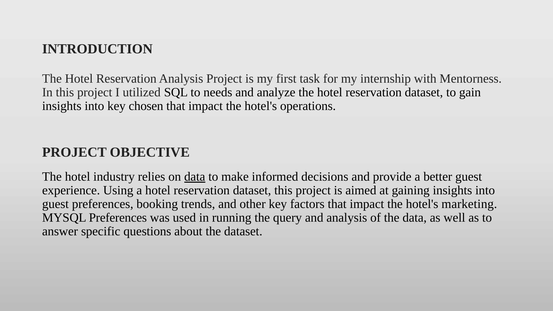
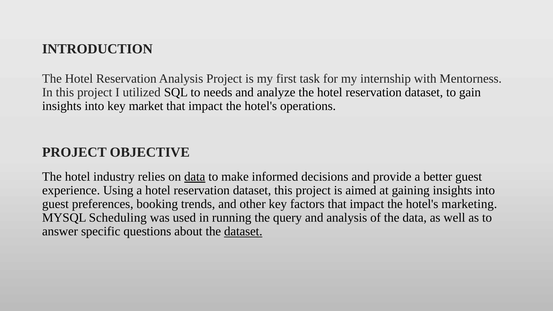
chosen: chosen -> market
MYSQL Preferences: Preferences -> Scheduling
dataset at (243, 231) underline: none -> present
